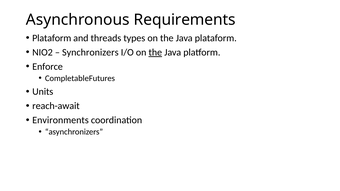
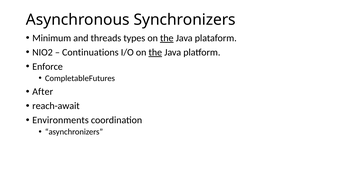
Requirements: Requirements -> Synchronizers
Plataform at (52, 38): Plataform -> Minimum
the at (167, 38) underline: none -> present
Synchronizers: Synchronizers -> Continuations
Units: Units -> After
